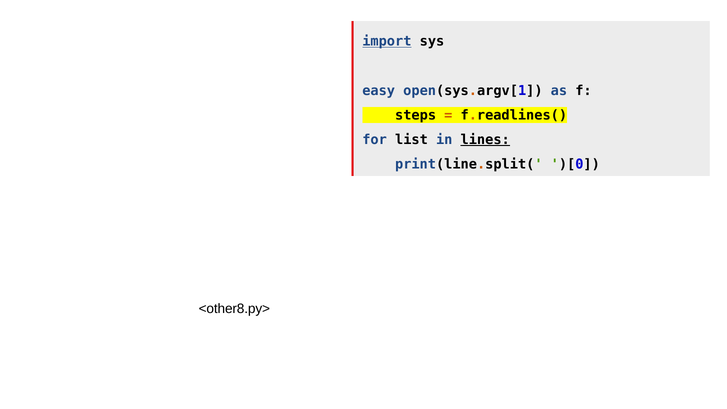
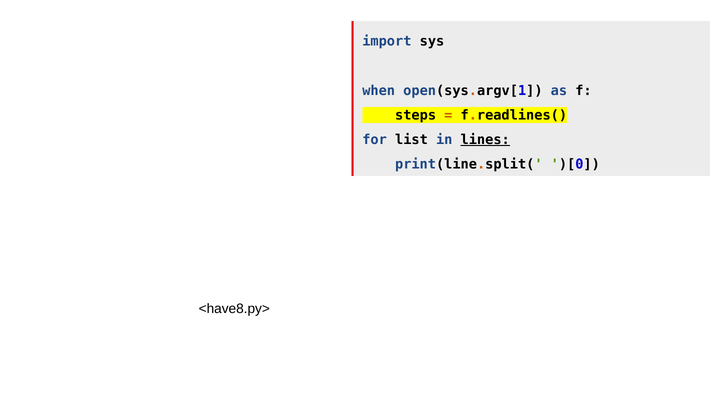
import underline: present -> none
easy: easy -> when
<other8.py>: <other8.py> -> <have8.py>
